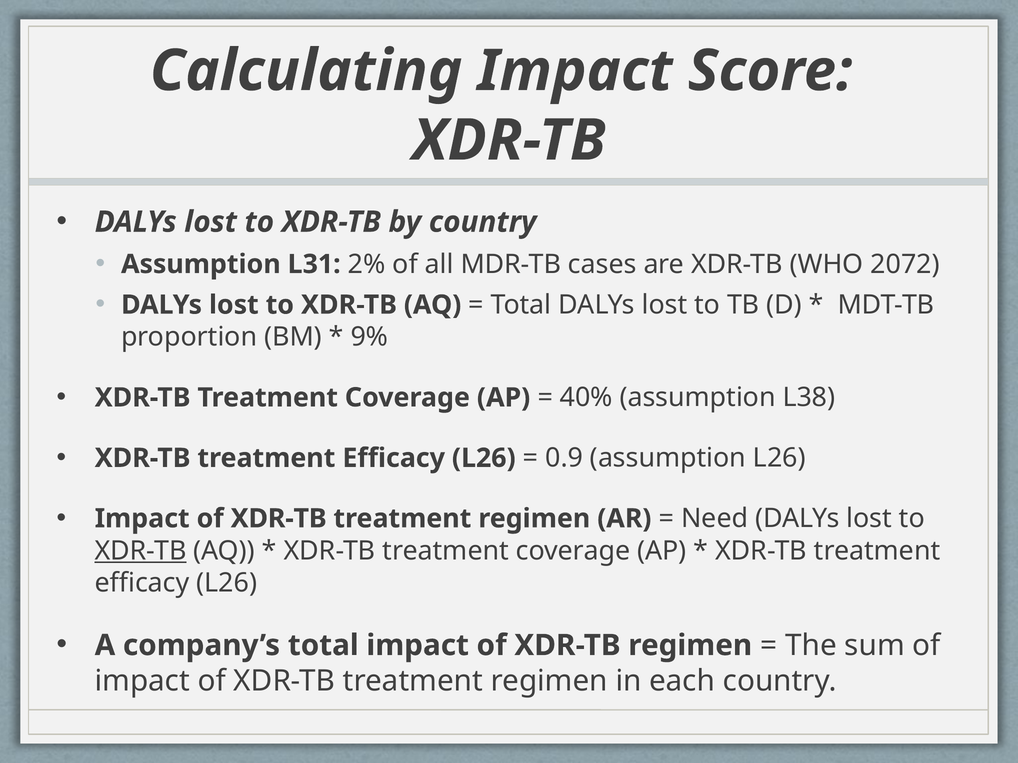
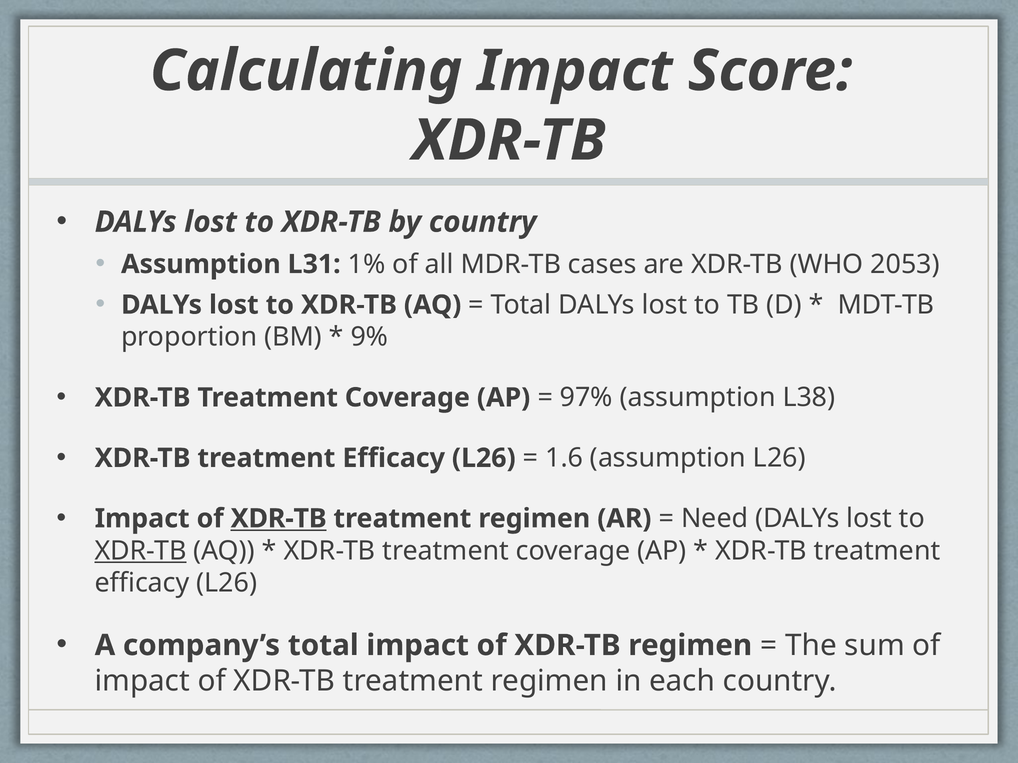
2%: 2% -> 1%
2072: 2072 -> 2053
40%: 40% -> 97%
0.9: 0.9 -> 1.6
XDR-TB at (279, 519) underline: none -> present
